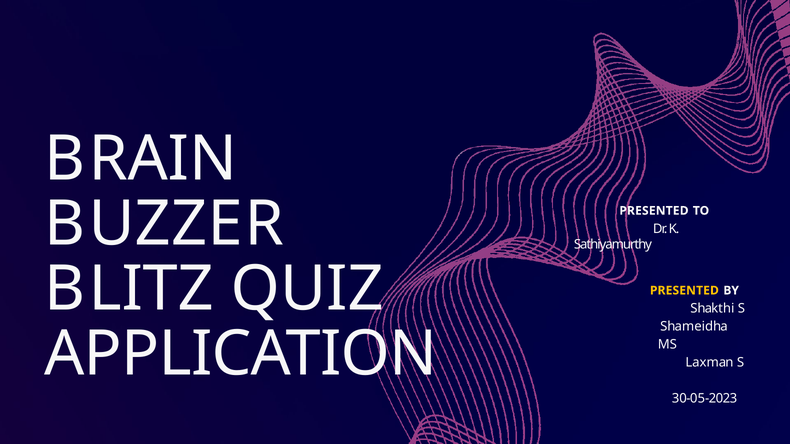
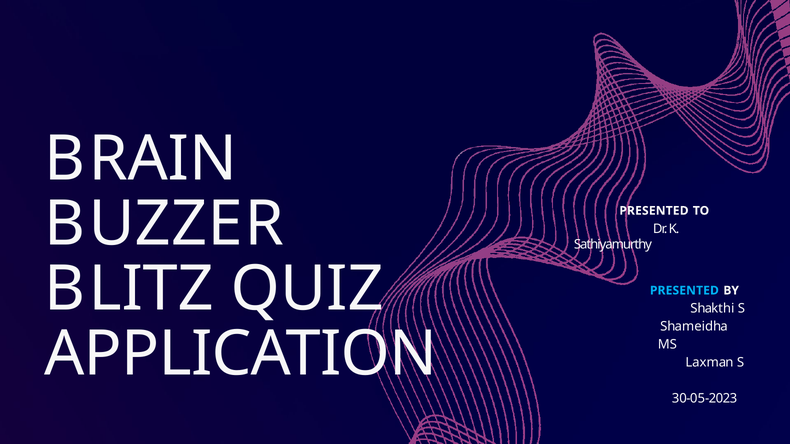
PRESENTED at (684, 291) colour: yellow -> light blue
